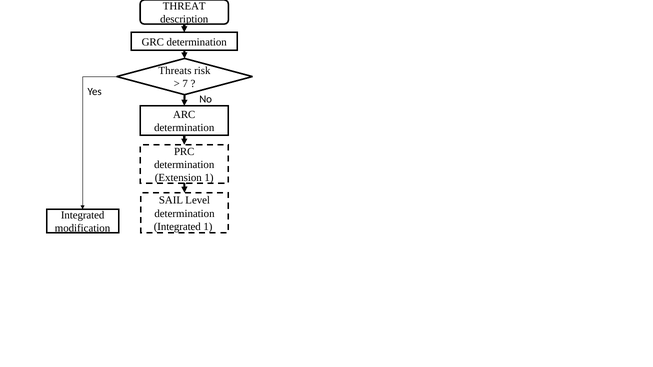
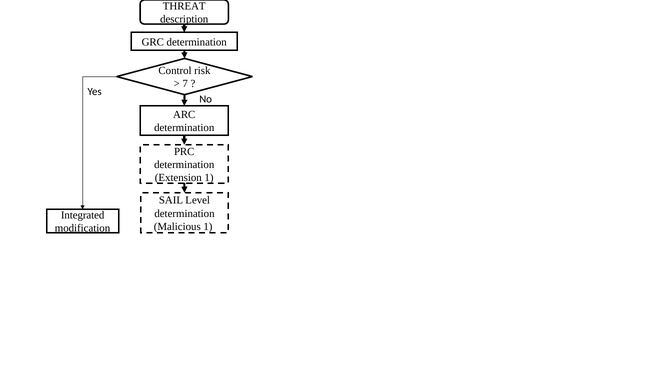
Threats: Threats -> Control
Integrated at (177, 227): Integrated -> Malicious
